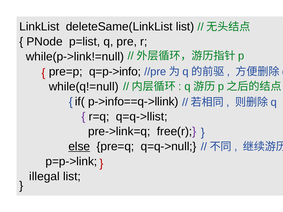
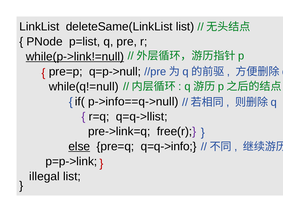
while(p->link!=null underline: none -> present
q=p->info: q=p->info -> q=p->null
p->info==q->llink: p->info==q->llink -> p->info==q->null
q=q->null: q=q->null -> q=q->info
